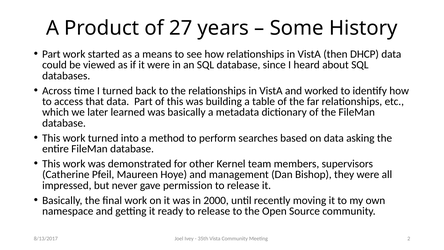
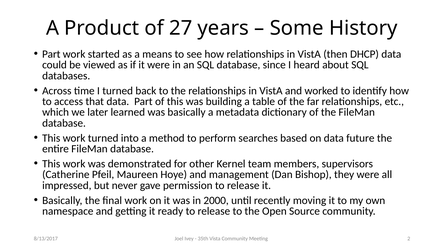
asking: asking -> future
